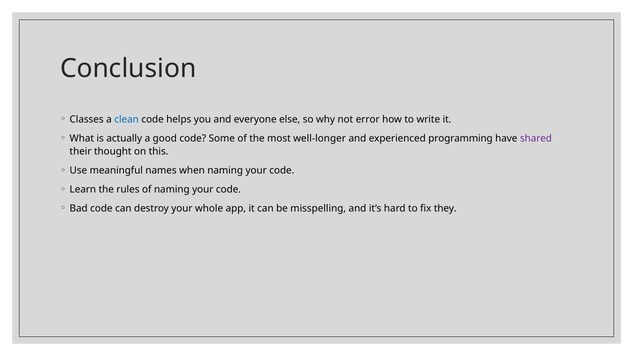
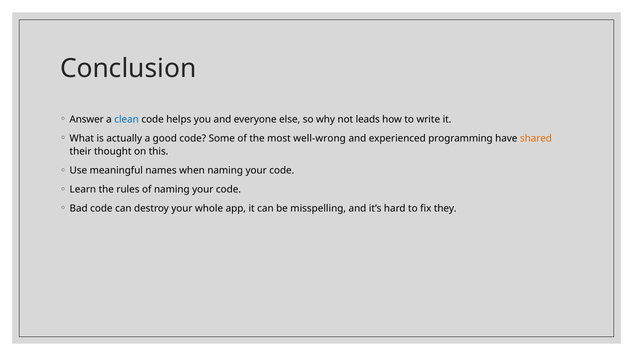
Classes: Classes -> Answer
error: error -> leads
well-longer: well-longer -> well-wrong
shared colour: purple -> orange
